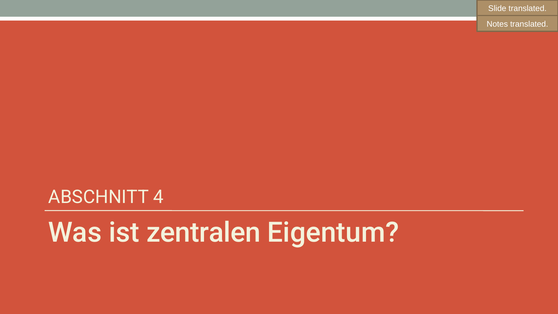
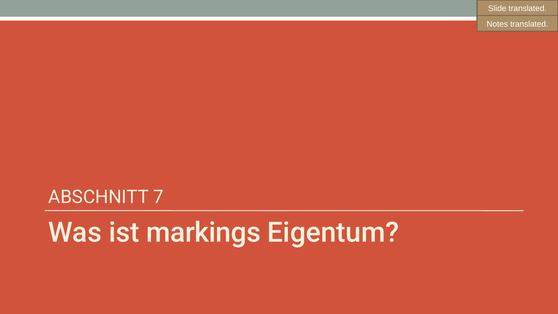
4: 4 -> 7
zentralen: zentralen -> markings
